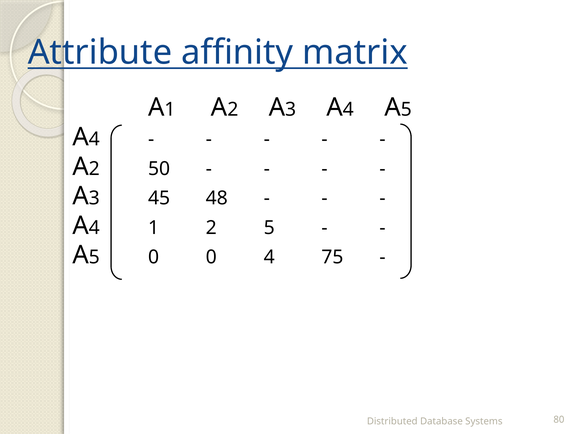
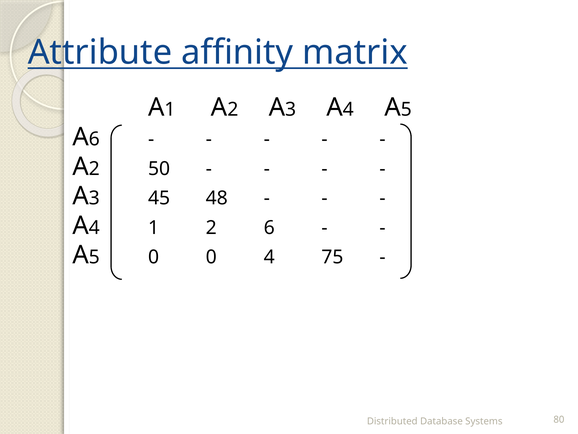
4 at (94, 139): 4 -> 6
2 5: 5 -> 6
